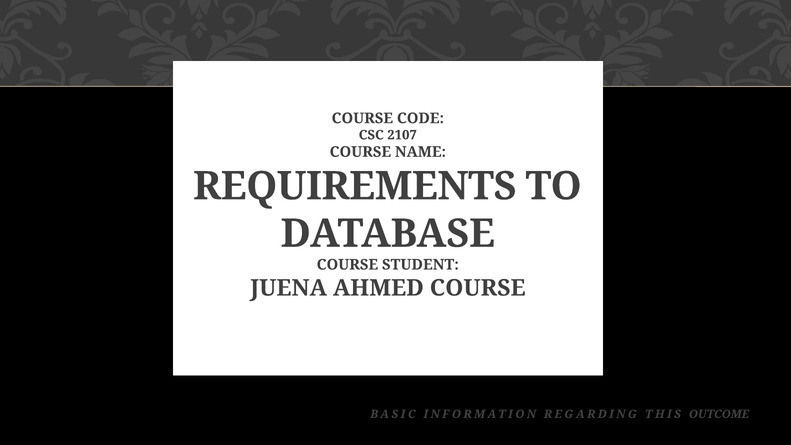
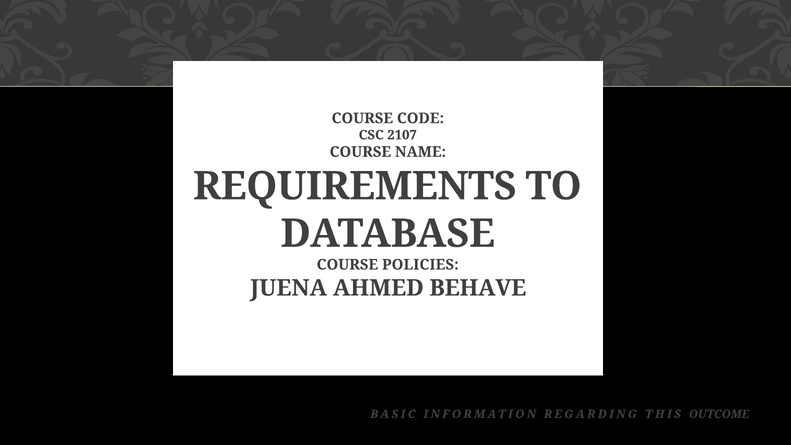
STUDENT: STUDENT -> POLICIES
AHMED COURSE: COURSE -> BEHAVE
